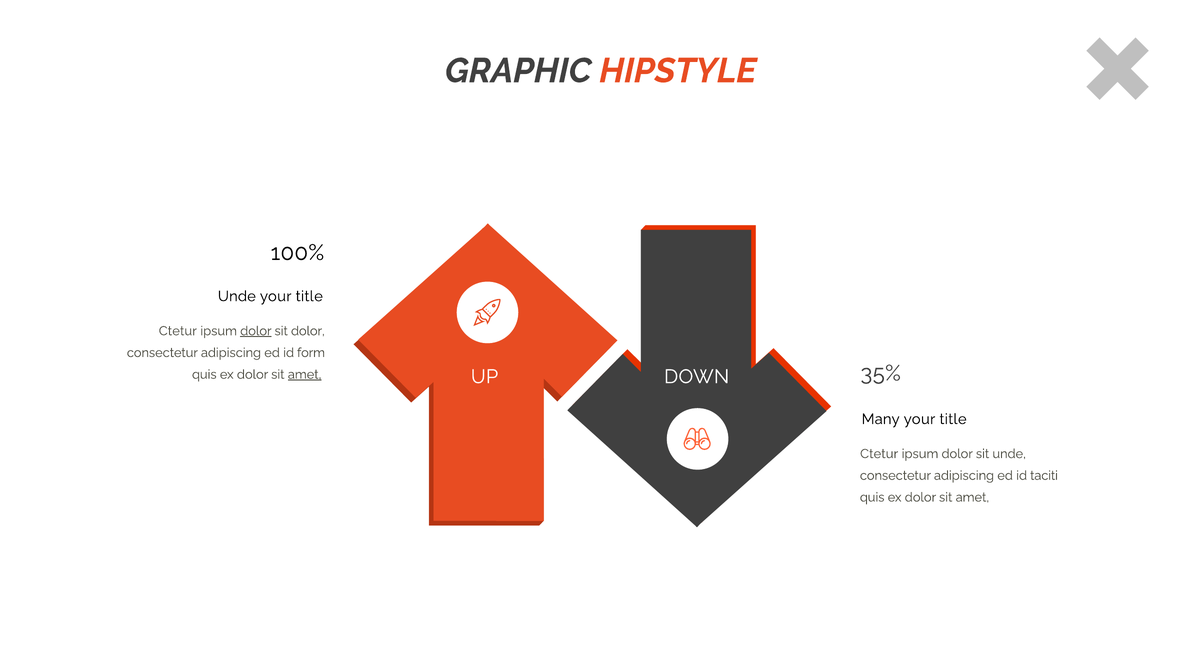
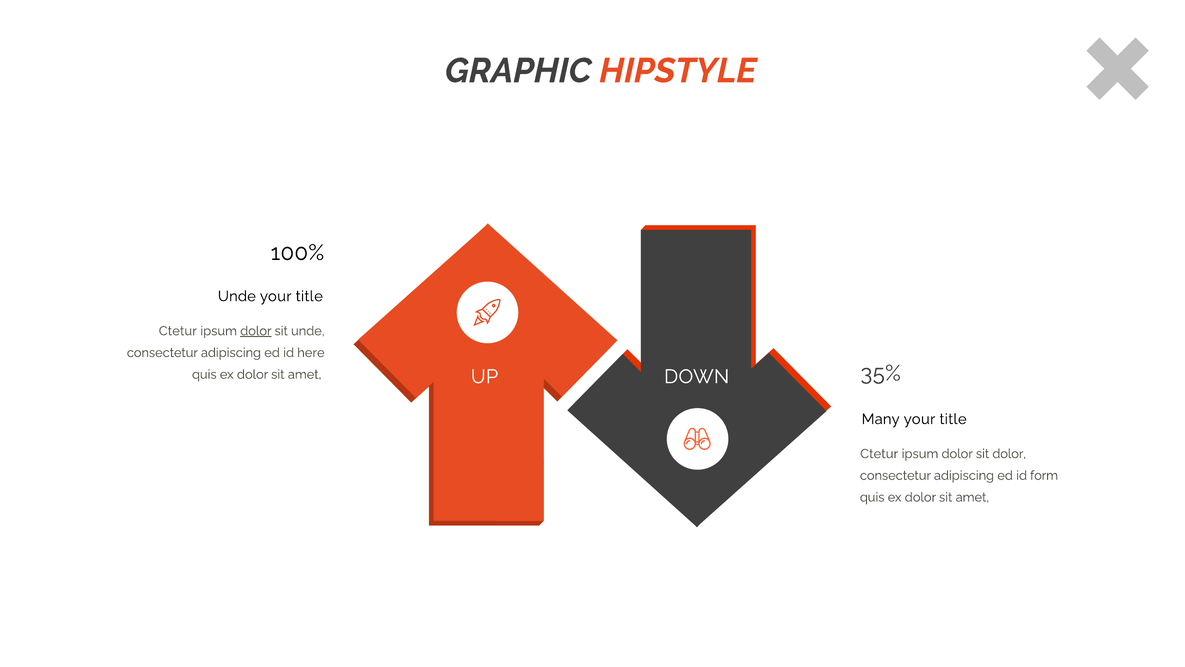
sit dolor: dolor -> unde
form: form -> here
amet at (305, 374) underline: present -> none
sit unde: unde -> dolor
taciti: taciti -> form
